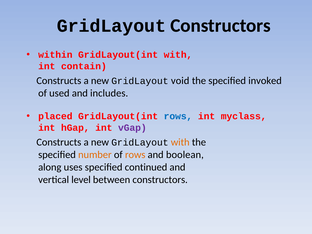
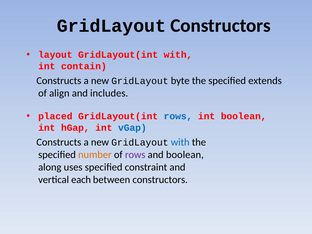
within: within -> layout
void: void -> byte
invoked: invoked -> extends
used: used -> align
int myclass: myclass -> boolean
vGap colour: purple -> blue
with at (180, 142) colour: orange -> blue
rows at (135, 155) colour: orange -> purple
continued: continued -> constraint
level: level -> each
